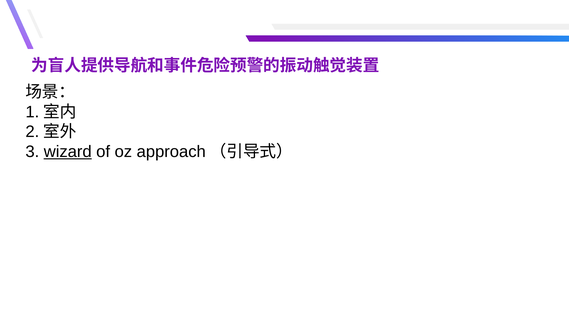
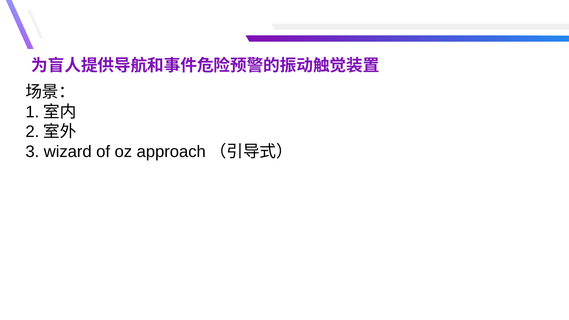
wizard underline: present -> none
